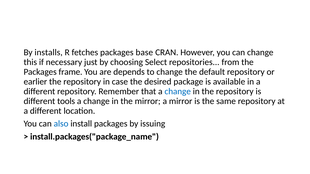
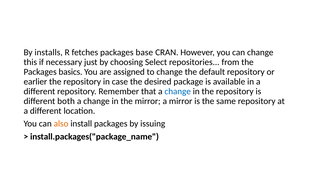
frame: frame -> basics
depends: depends -> assigned
tools: tools -> both
also colour: blue -> orange
